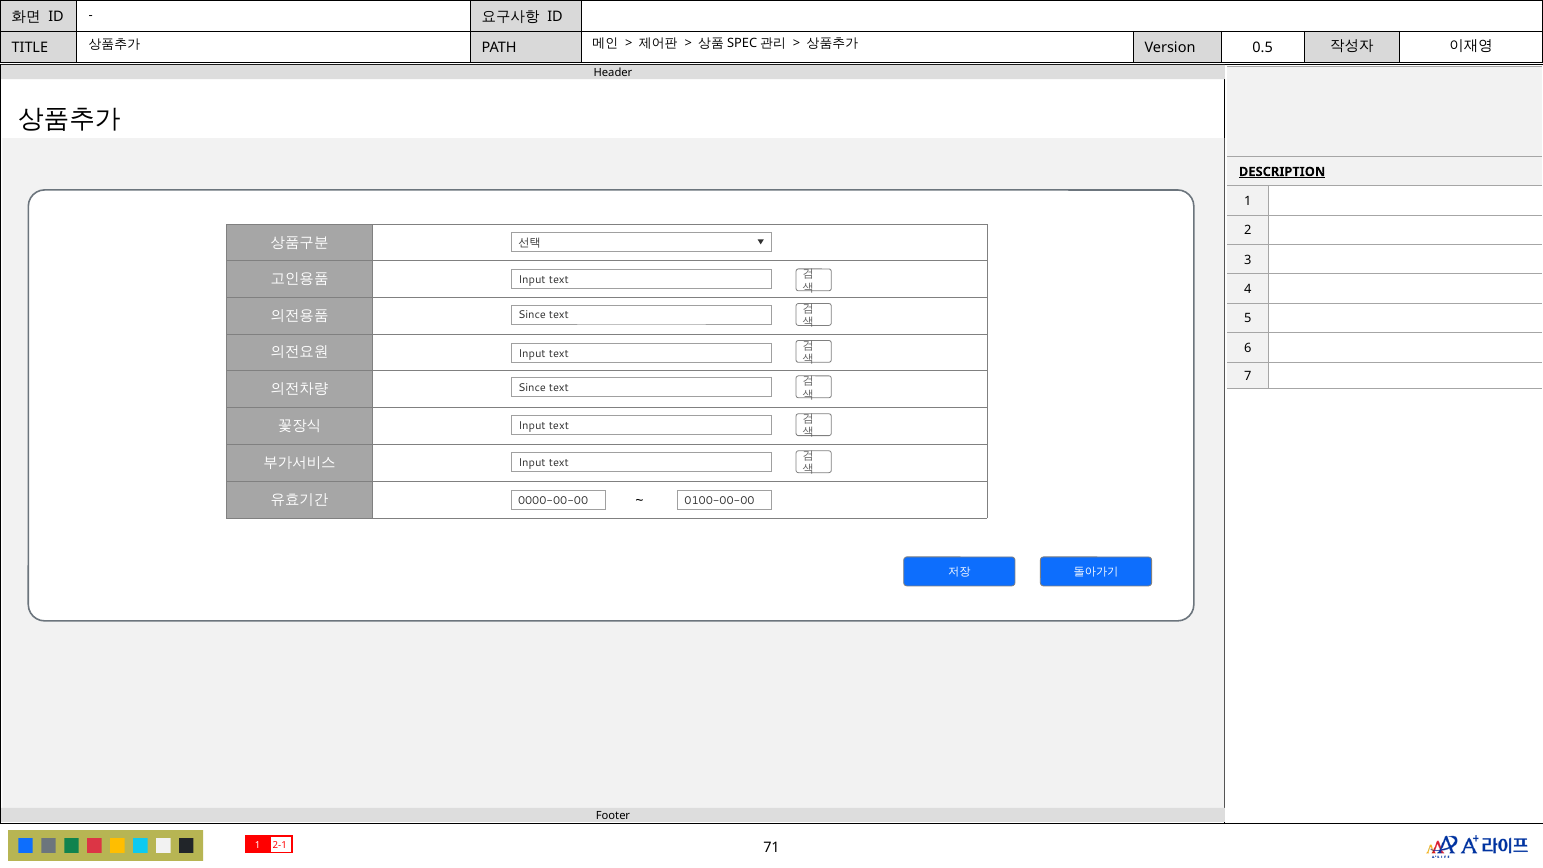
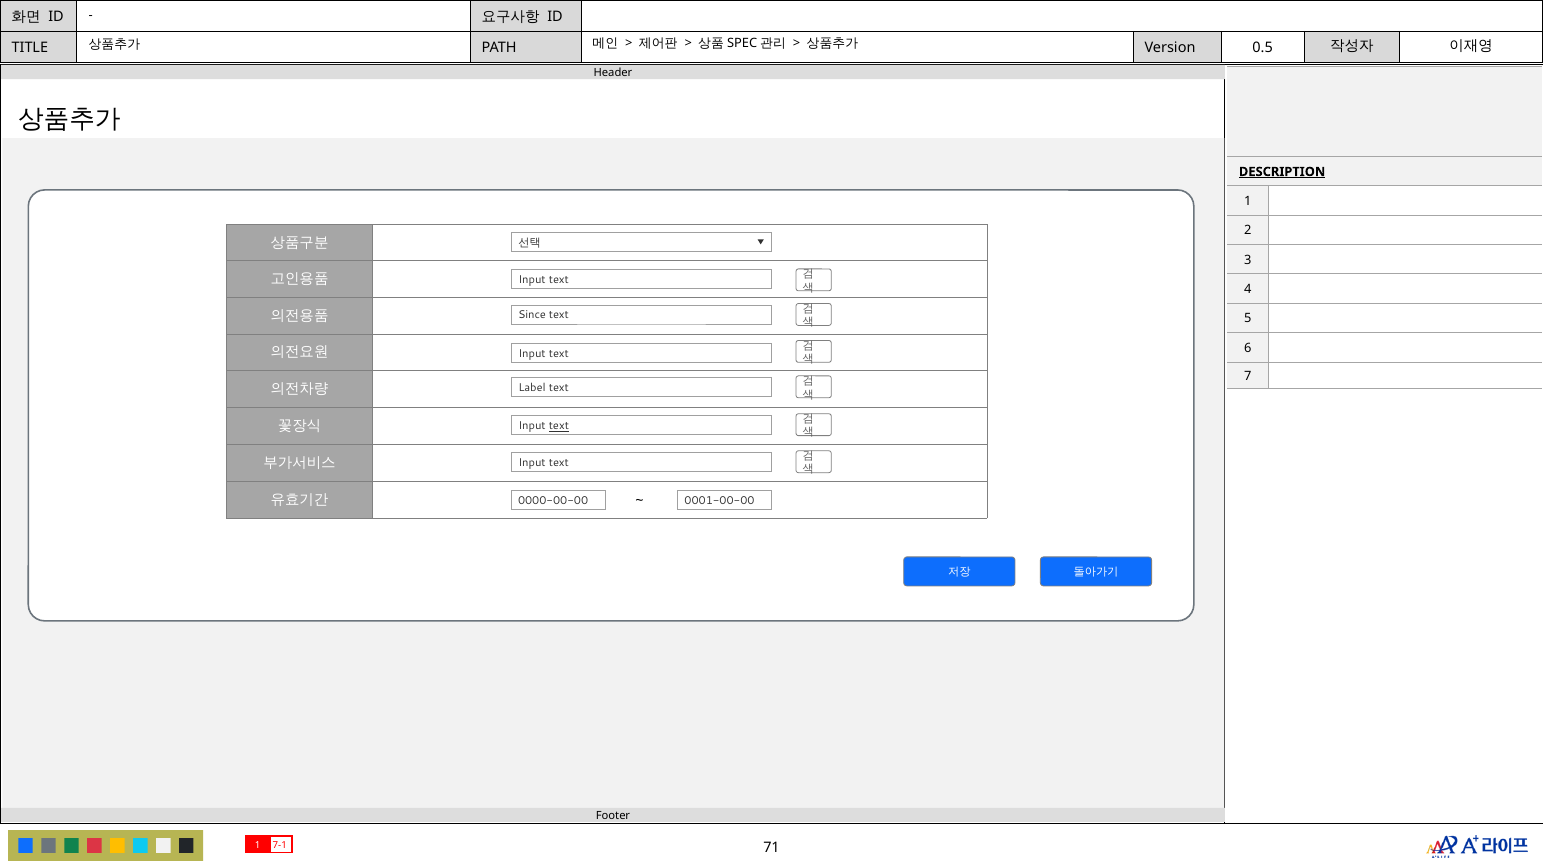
Since at (532, 388): Since -> Label
text at (559, 426) underline: none -> present
0100-00-00: 0100-00-00 -> 0001-00-00
2-1: 2-1 -> 7-1
